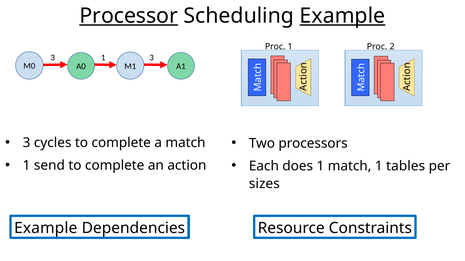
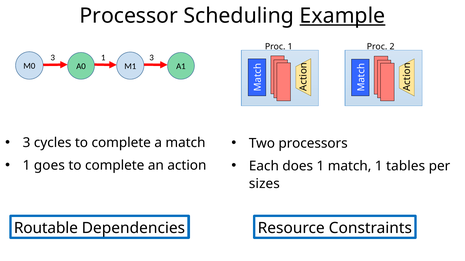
Processor underline: present -> none
send: send -> goes
Example at (46, 228): Example -> Routable
